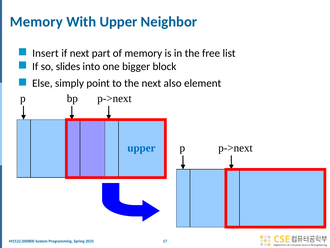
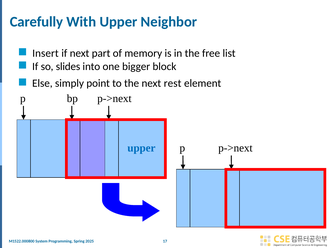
Memory at (36, 22): Memory -> Carefully
also: also -> rest
